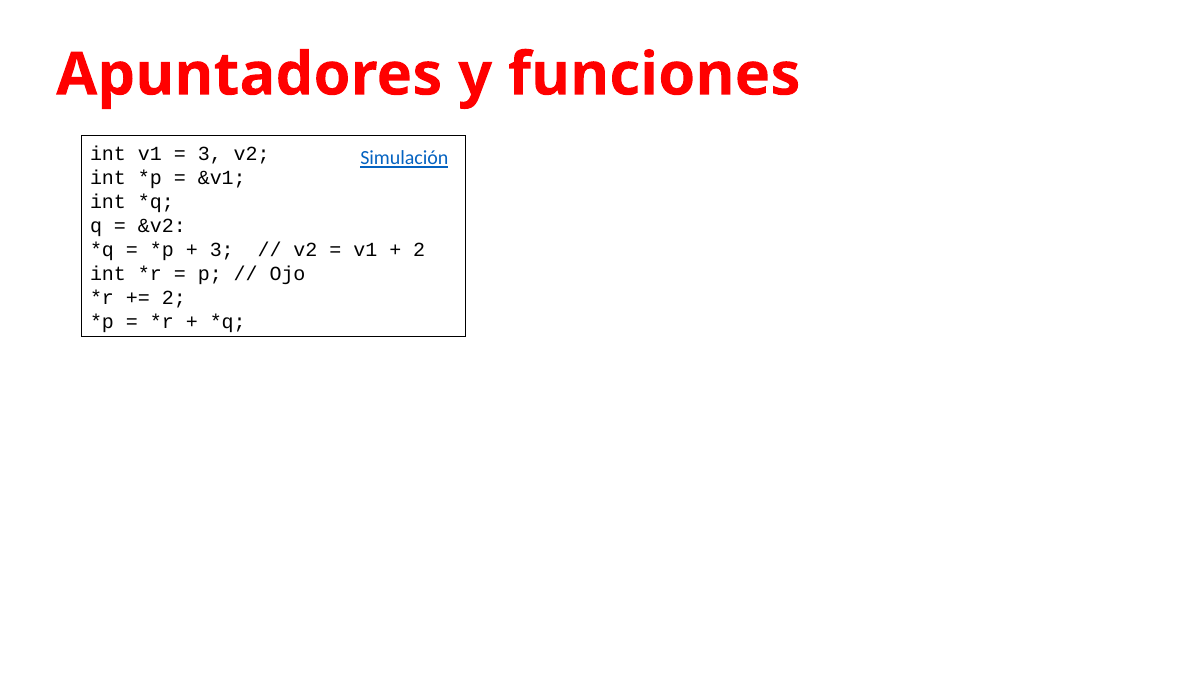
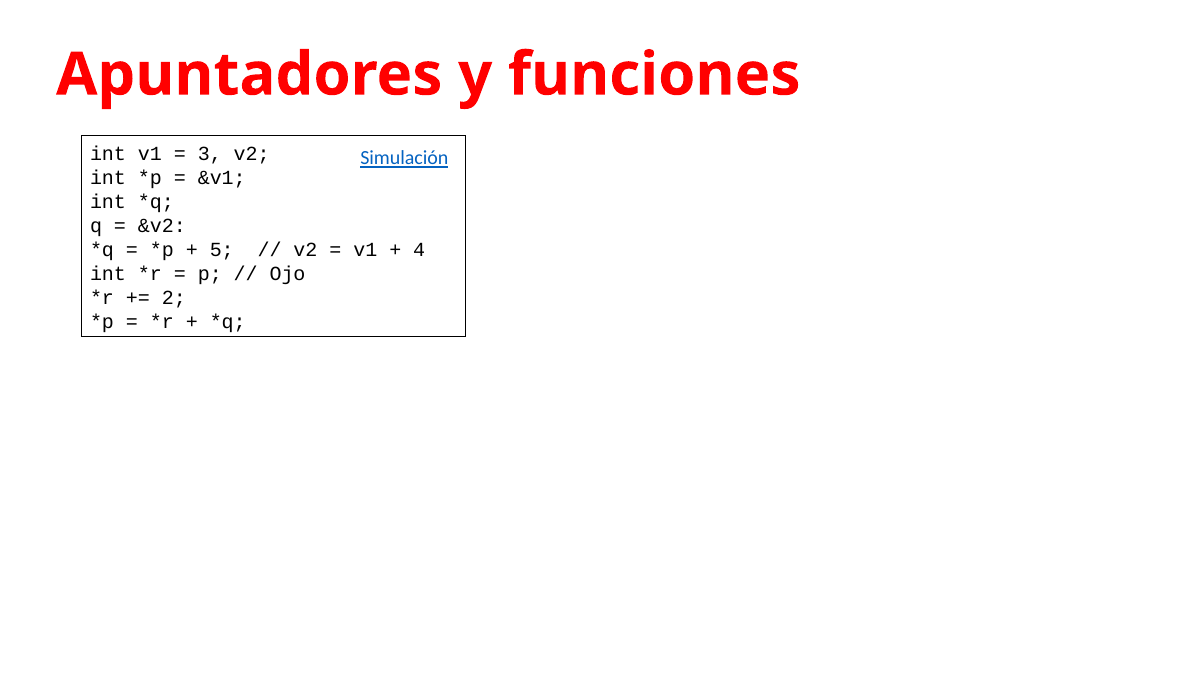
3 at (222, 249): 3 -> 5
2 at (419, 249): 2 -> 4
